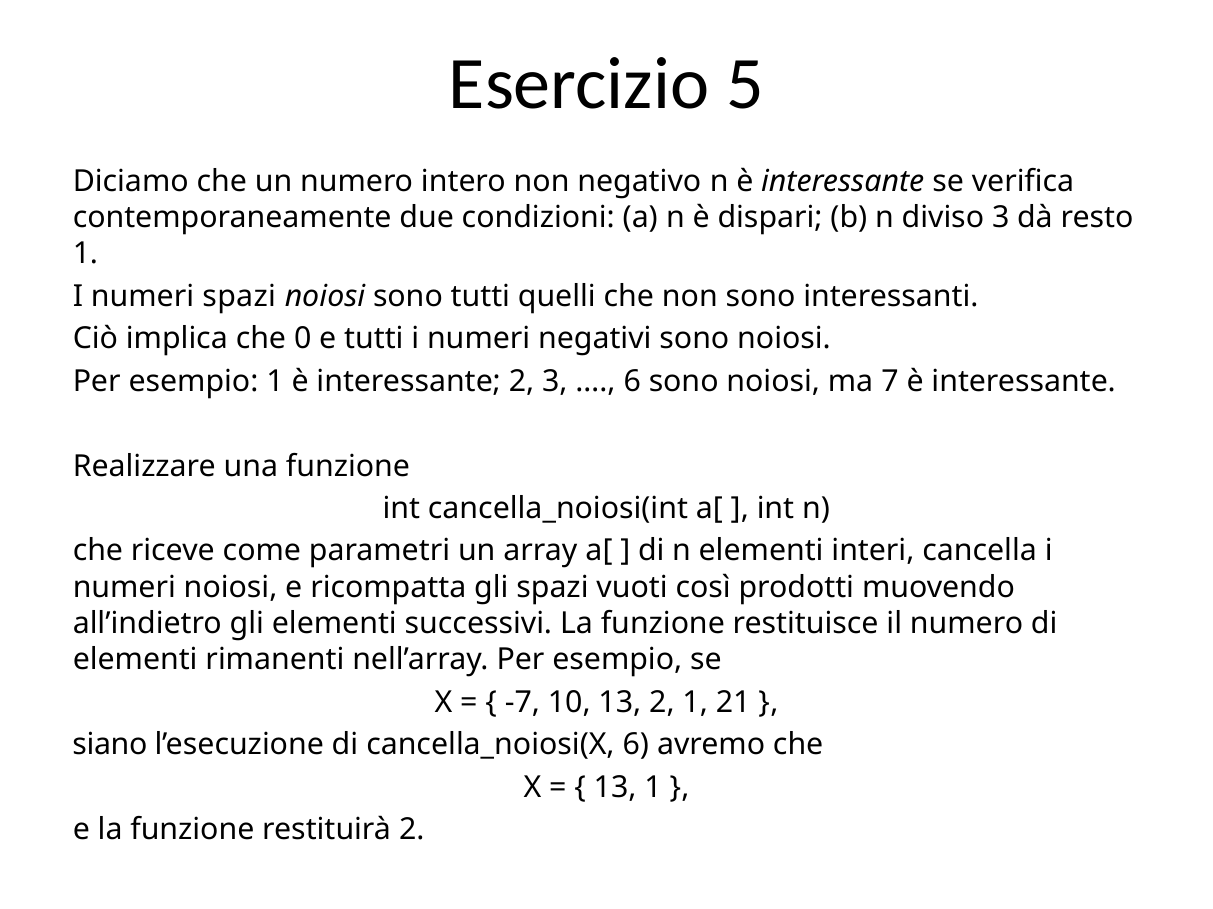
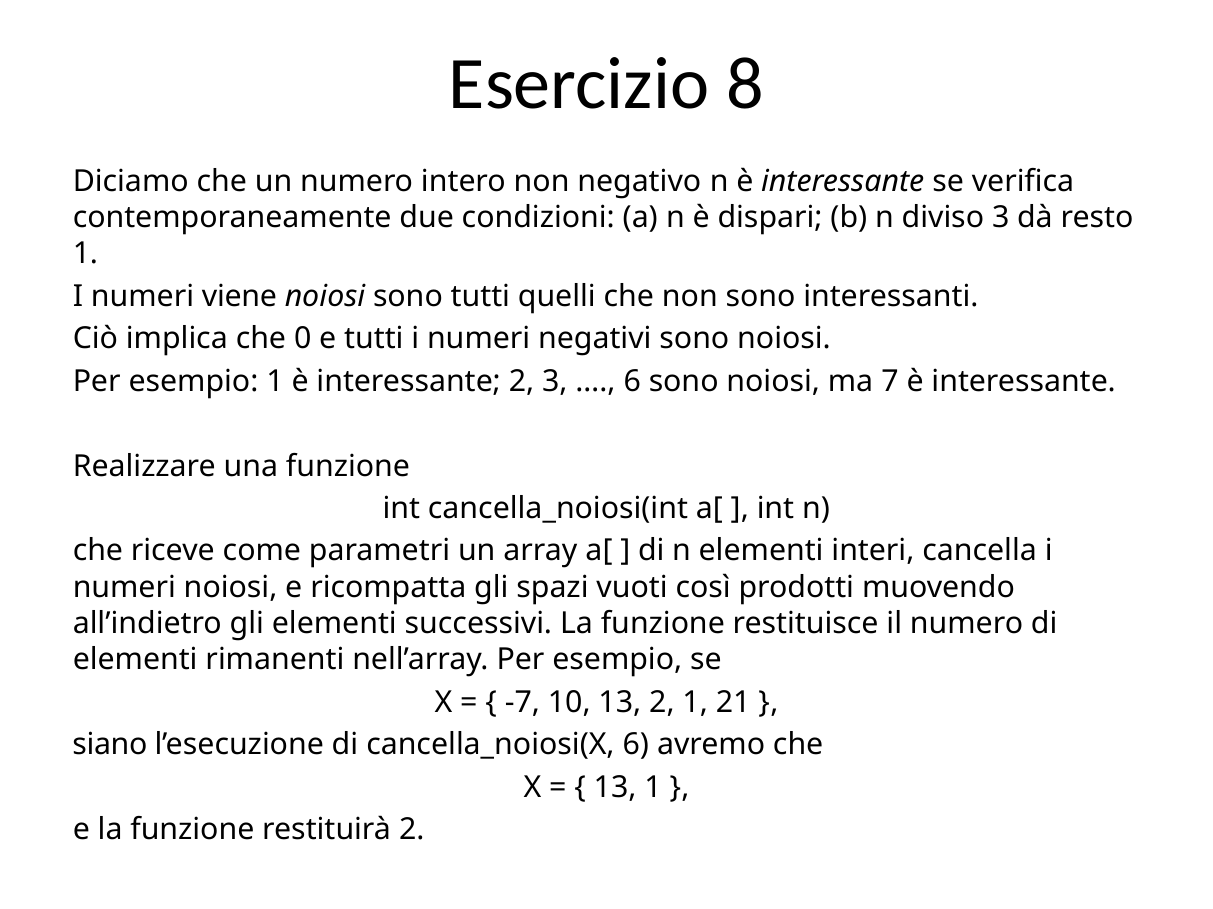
5: 5 -> 8
numeri spazi: spazi -> viene
